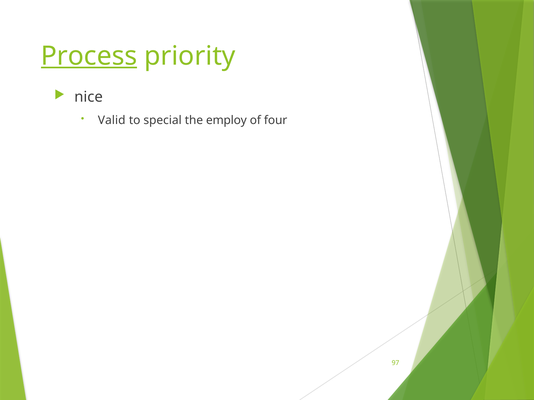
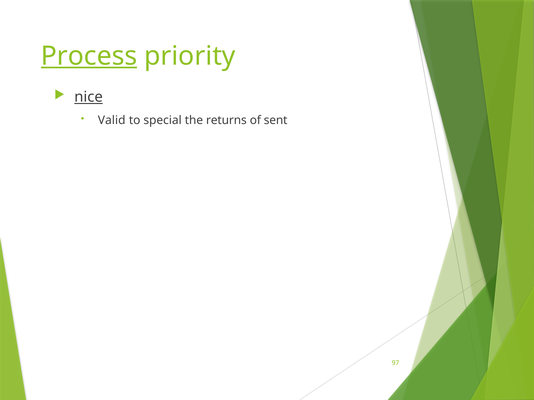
nice underline: none -> present
employ: employ -> returns
four: four -> sent
